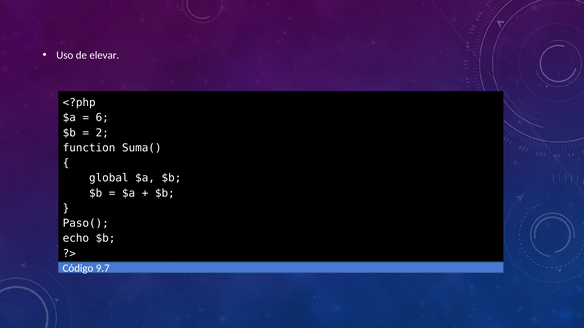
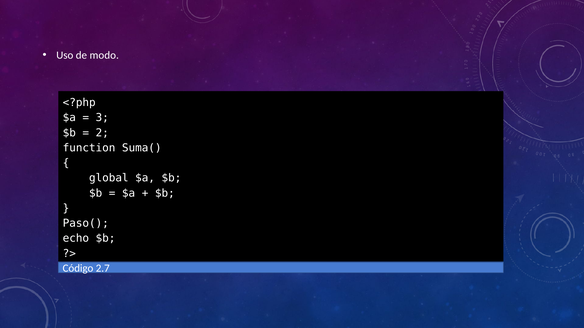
elevar: elevar -> modo
6: 6 -> 3
9.7: 9.7 -> 2.7
